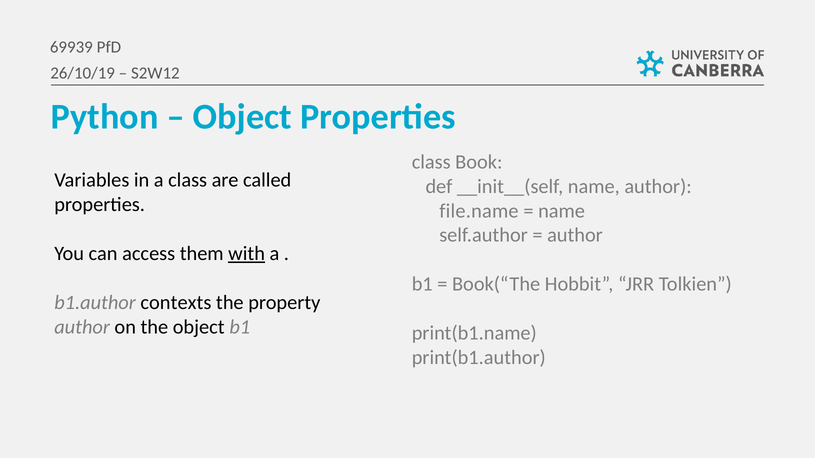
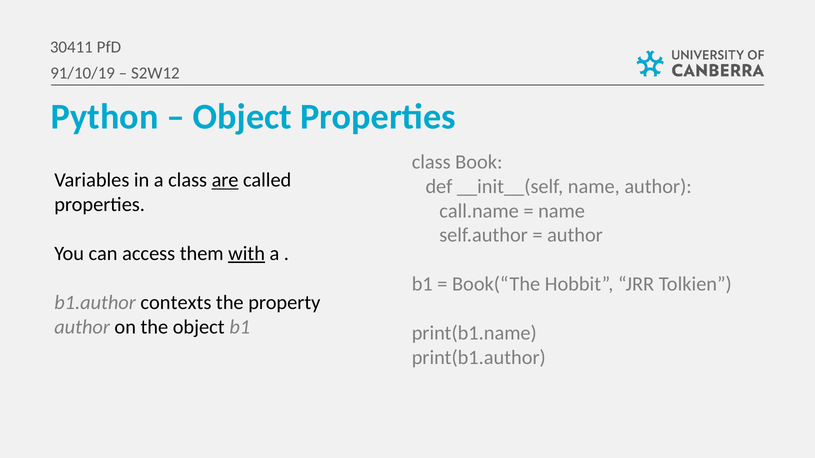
69939: 69939 -> 30411
26/10/19: 26/10/19 -> 91/10/19
are underline: none -> present
file.name: file.name -> call.name
